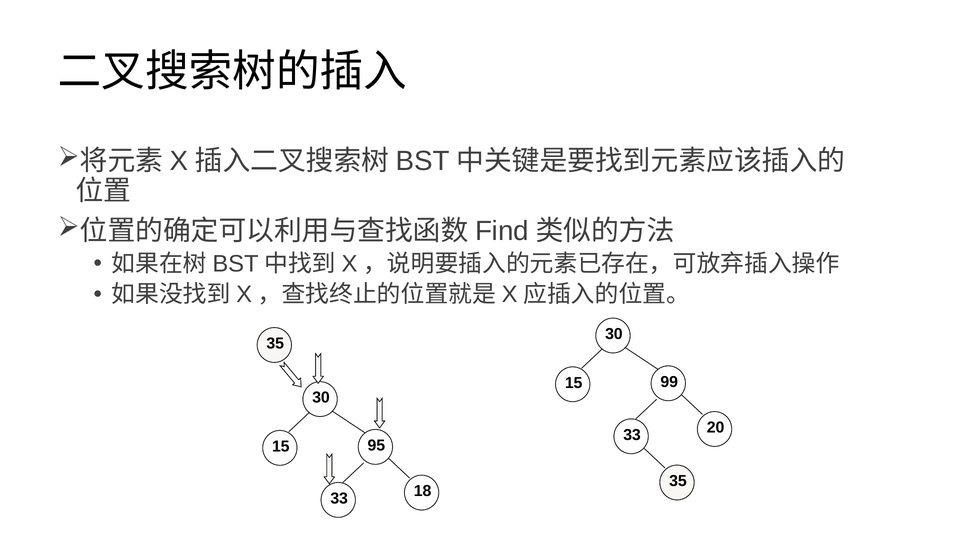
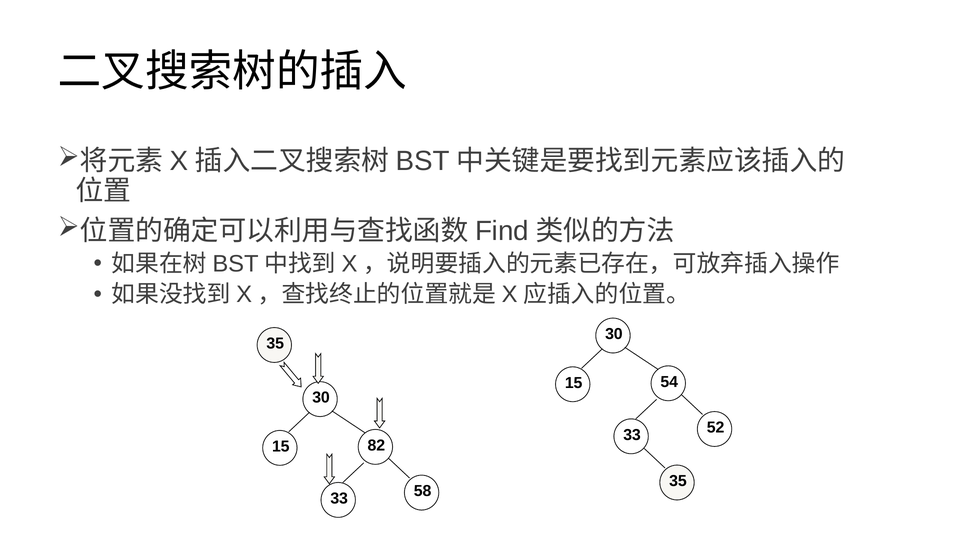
99: 99 -> 54
20: 20 -> 52
95: 95 -> 82
18: 18 -> 58
